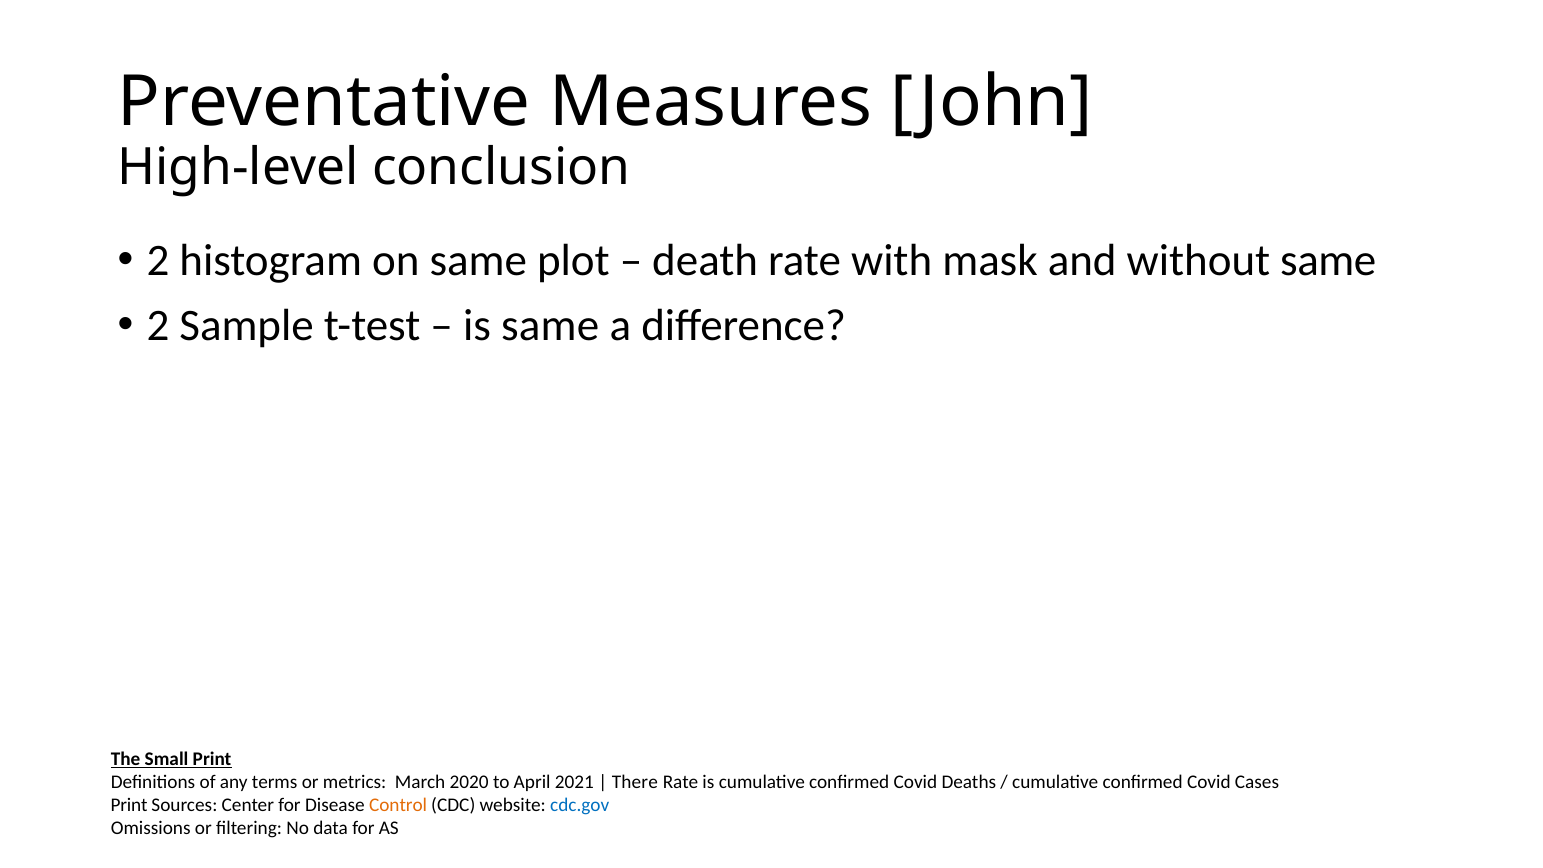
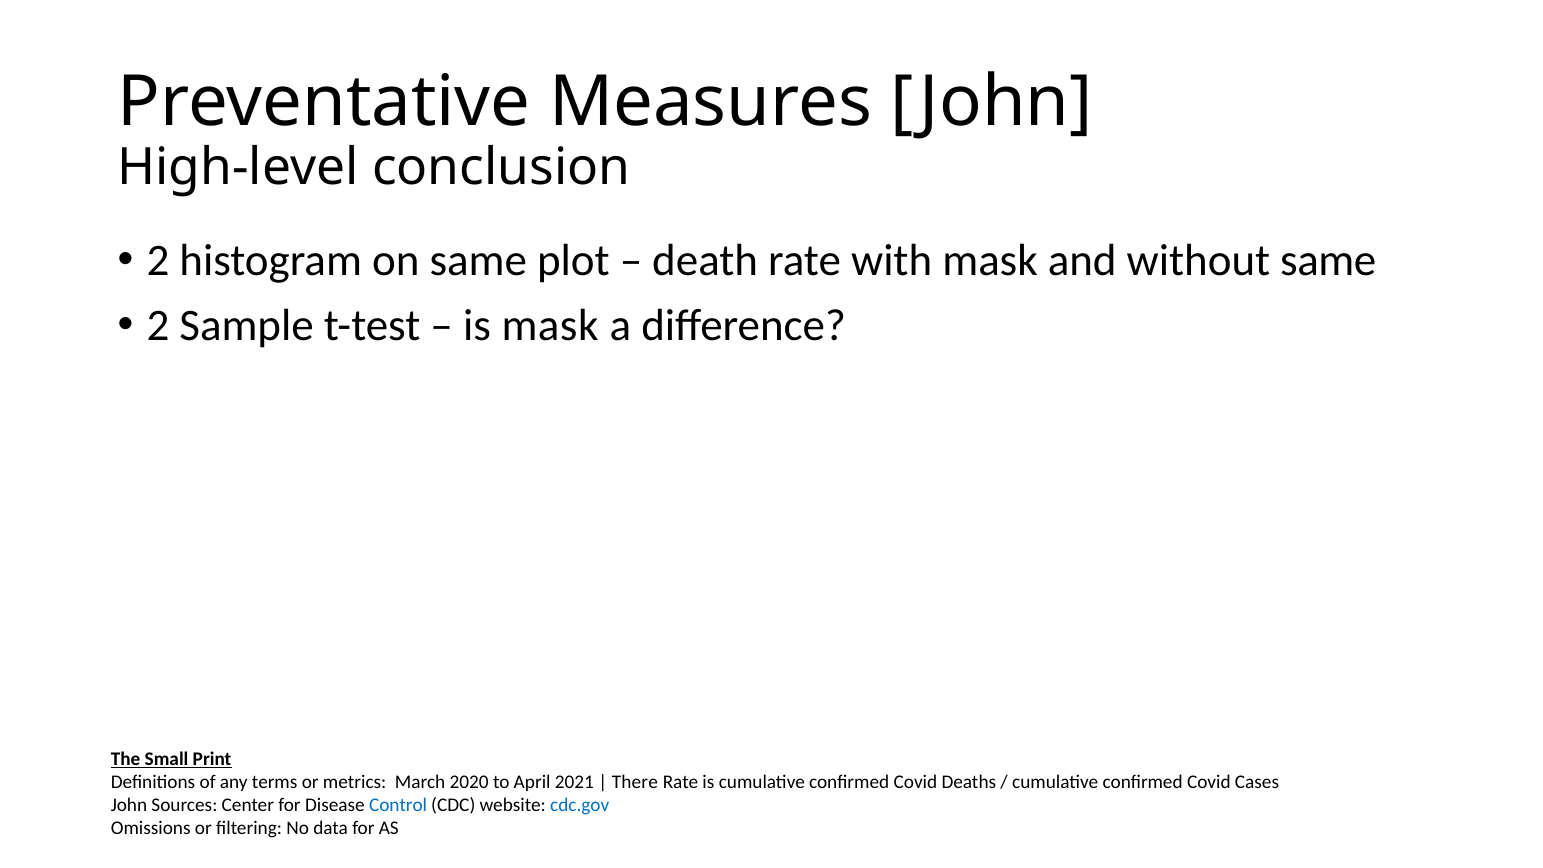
is same: same -> mask
Print at (129, 805): Print -> John
Control colour: orange -> blue
